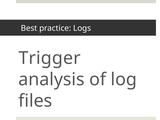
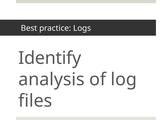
Trigger: Trigger -> Identify
